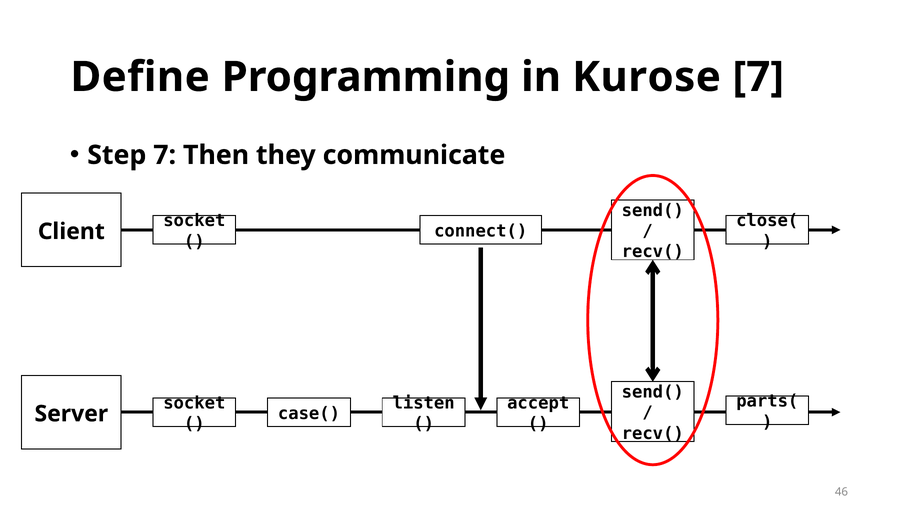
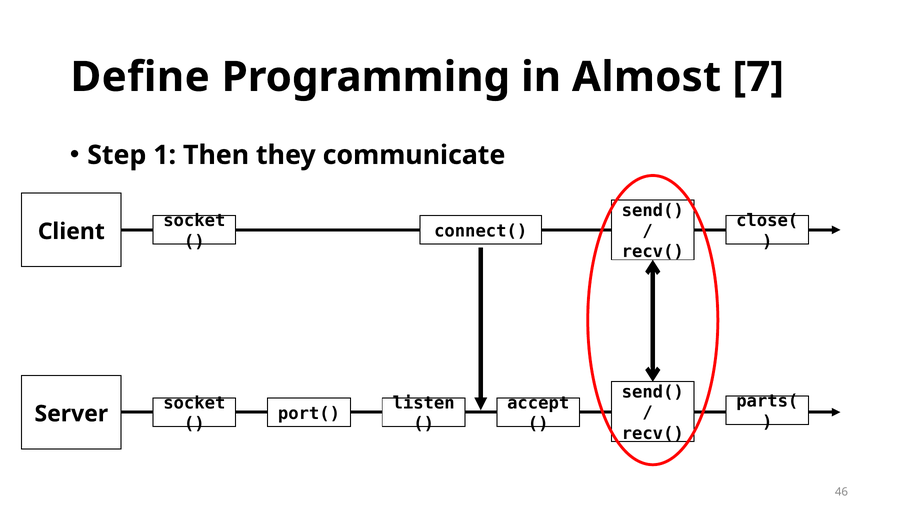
Kurose: Kurose -> Almost
Step 7: 7 -> 1
case(: case( -> port(
